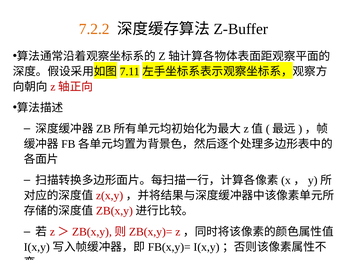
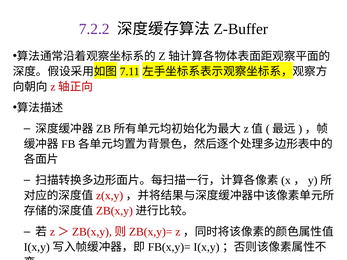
7.2.2 colour: orange -> purple
